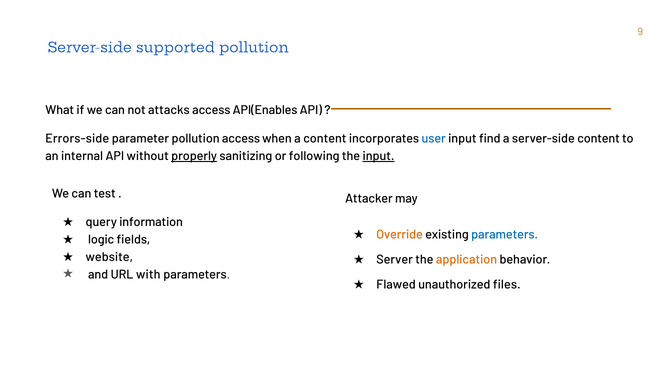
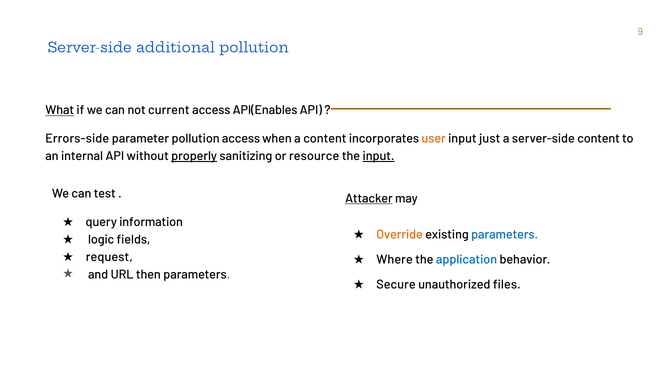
supported: supported -> additional
What underline: none -> present
attacks: attacks -> current
user colour: blue -> orange
find: find -> just
following: following -> resource
Attacker underline: none -> present
website: website -> request
Server: Server -> Where
application colour: orange -> blue
with: with -> then
Flawed: Flawed -> Secure
